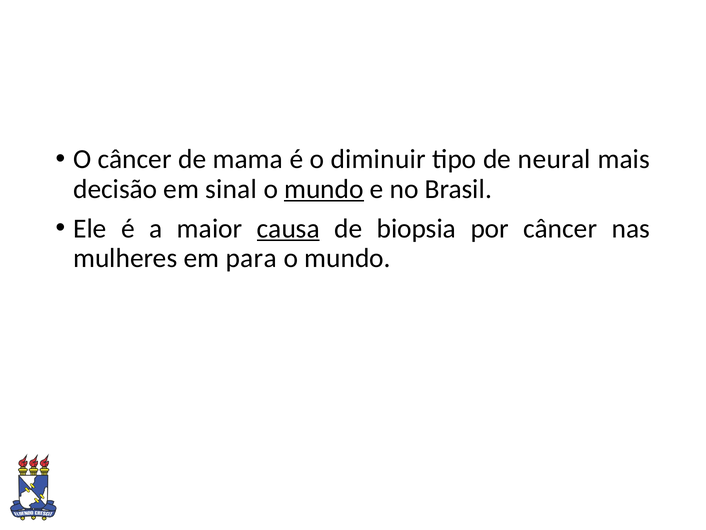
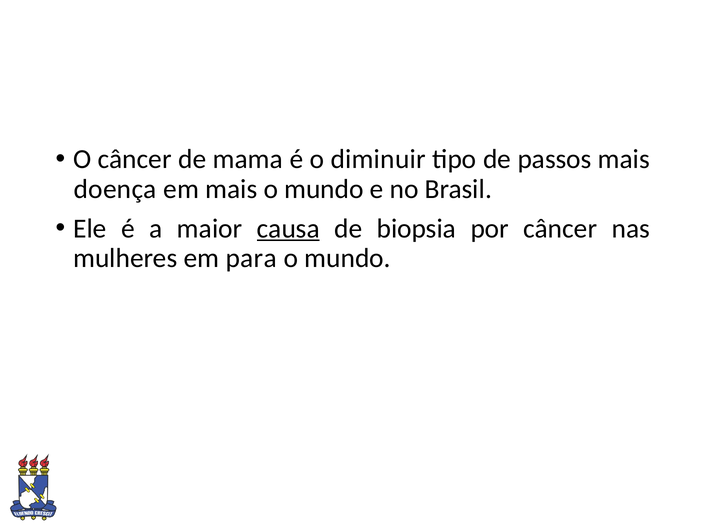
neural: neural -> passos
decisão: decisão -> doença
em sinal: sinal -> mais
mundo at (324, 189) underline: present -> none
